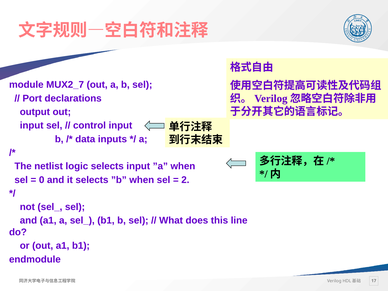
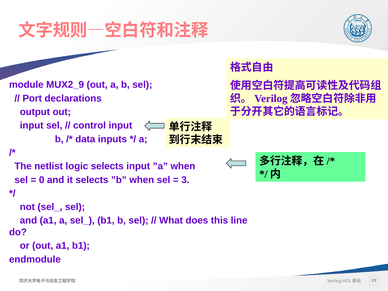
MUX2_7: MUX2_7 -> MUX2_9
2: 2 -> 3
